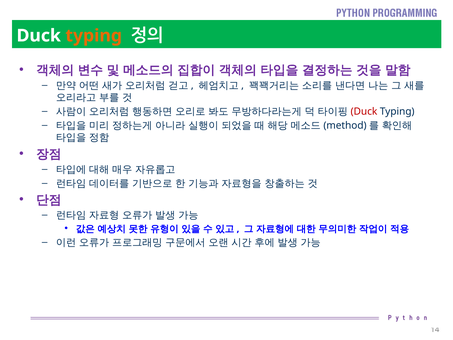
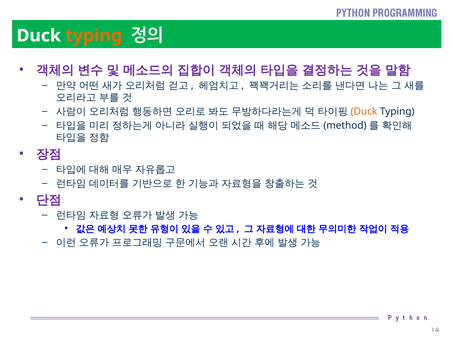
Duck at (364, 111) colour: red -> orange
